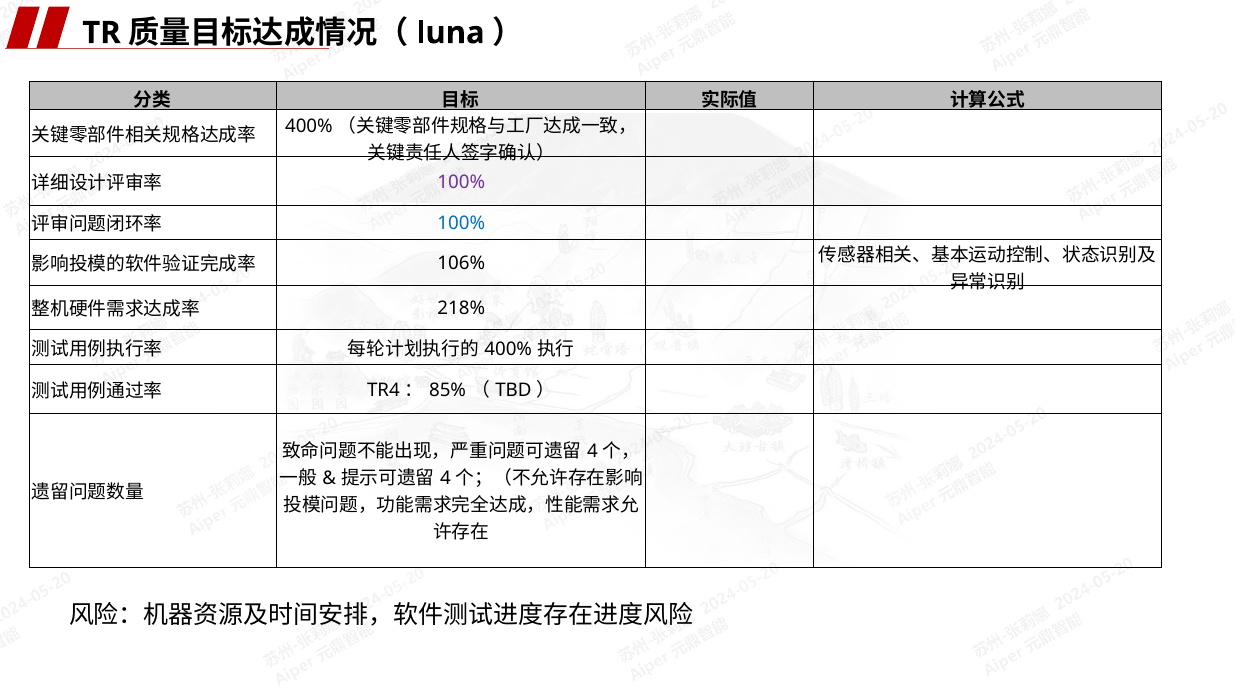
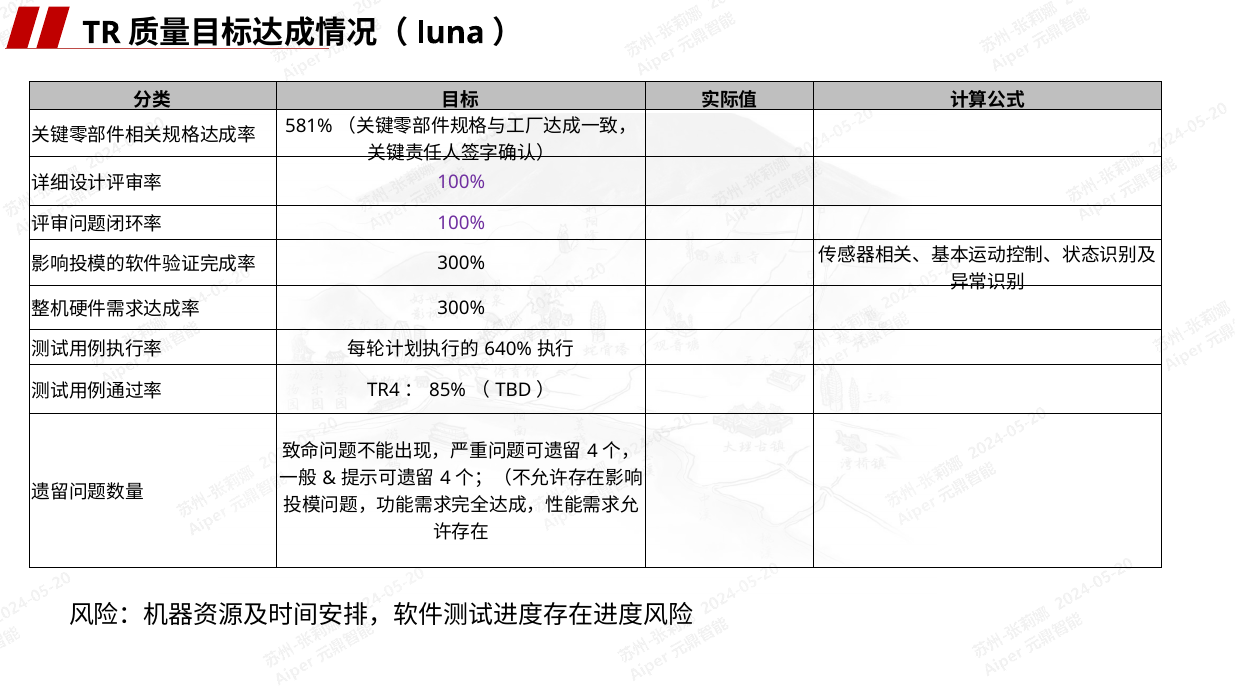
400% at (309, 126): 400% -> 581%
100% at (461, 223) colour: blue -> purple
106% at (461, 263): 106% -> 300%
218% at (461, 309): 218% -> 300%
400% at (508, 349): 400% -> 640%
